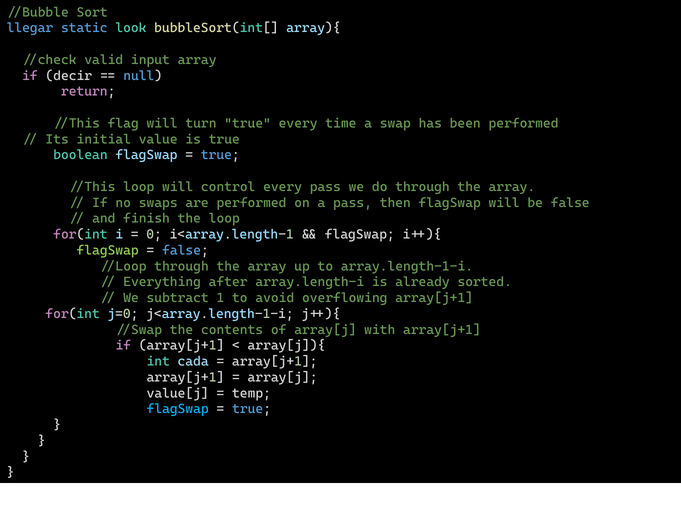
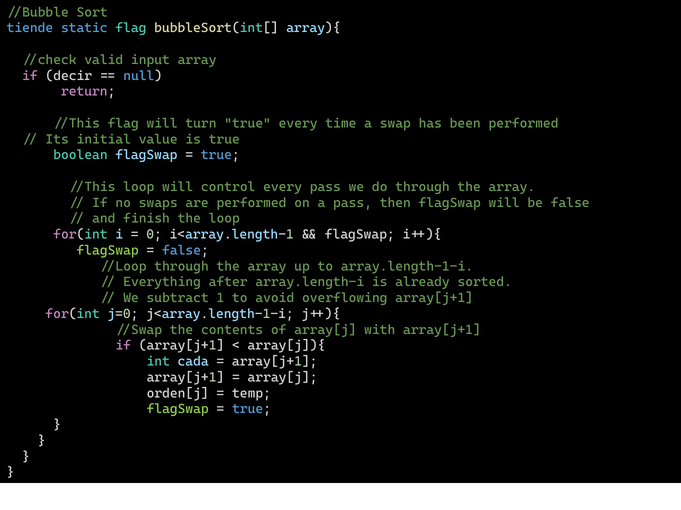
llegar: llegar -> tiende
static look: look -> flag
value[j: value[j -> orden[j
flagSwap at (178, 410) colour: light blue -> light green
